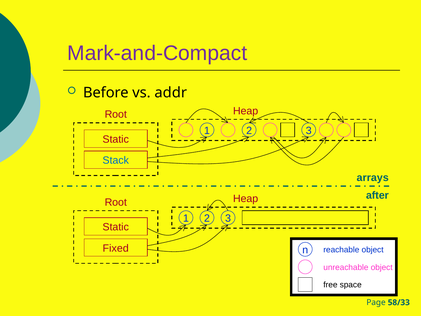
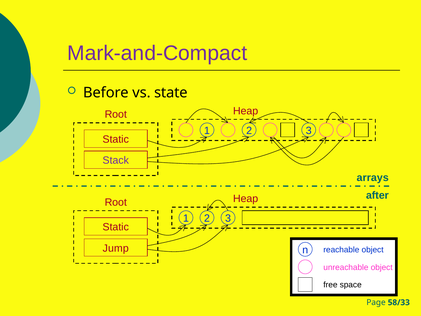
addr: addr -> state
Stack colour: blue -> purple
Fixed: Fixed -> Jump
